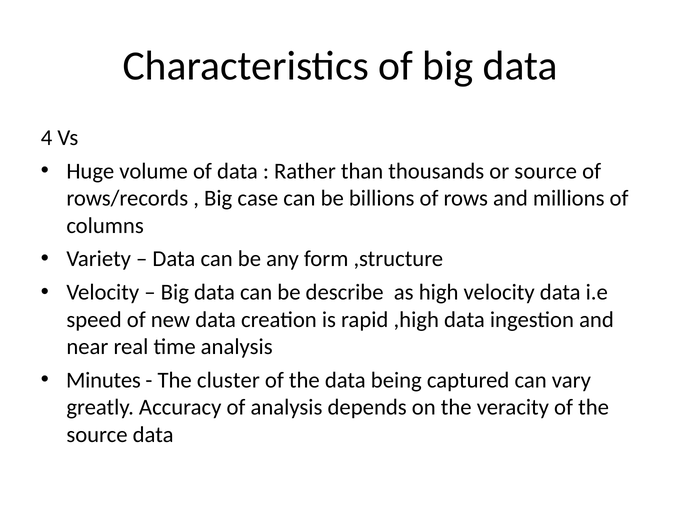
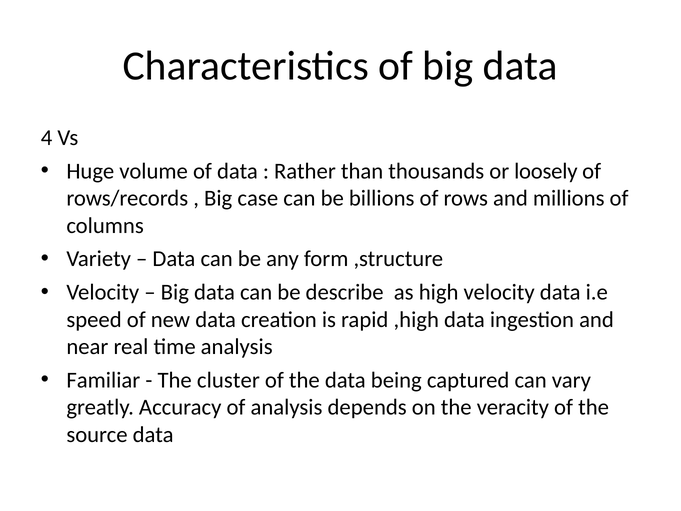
or source: source -> loosely
Minutes: Minutes -> Familiar
